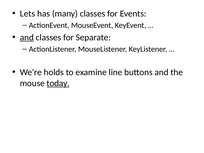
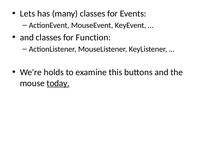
and at (27, 37) underline: present -> none
Separate: Separate -> Function
line: line -> this
